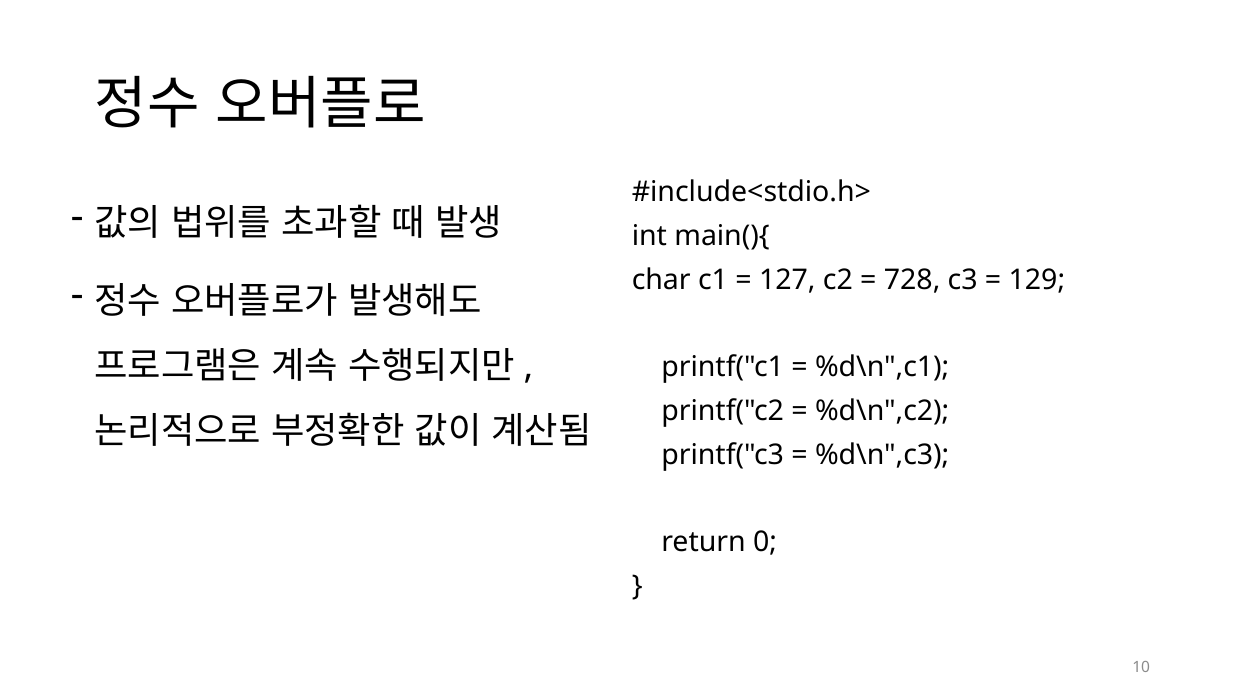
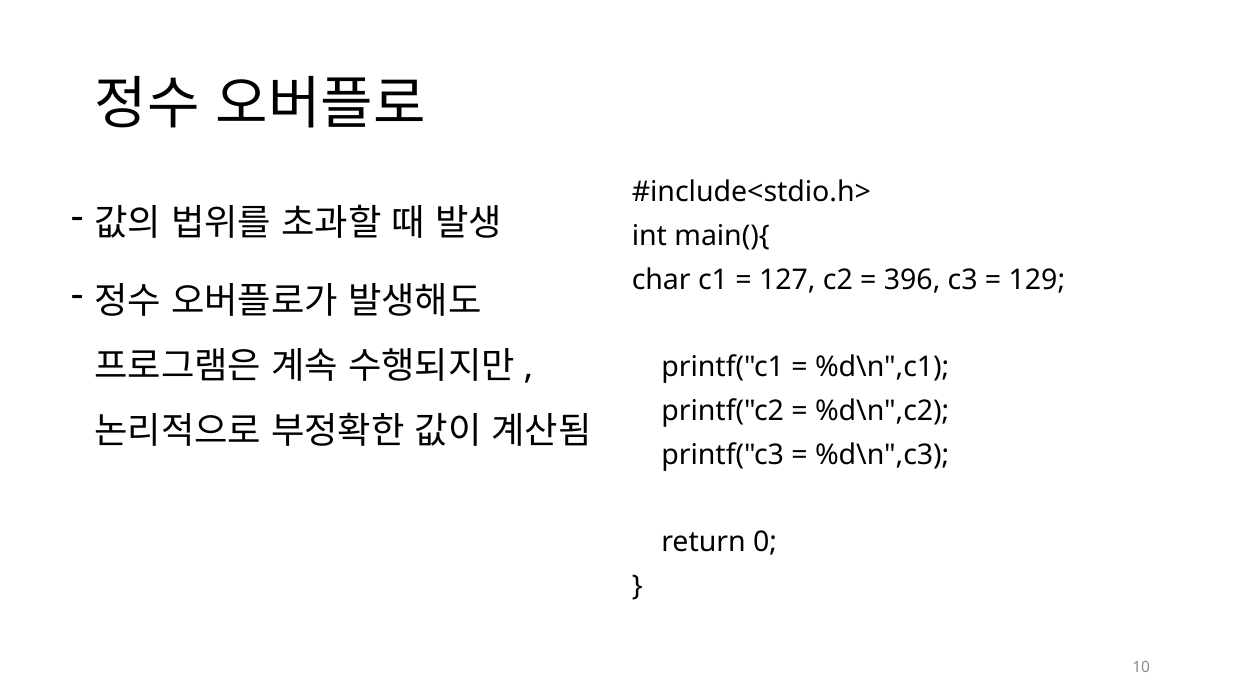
728: 728 -> 396
